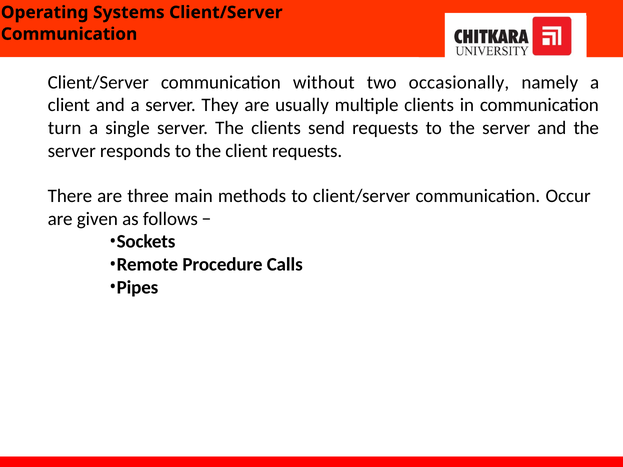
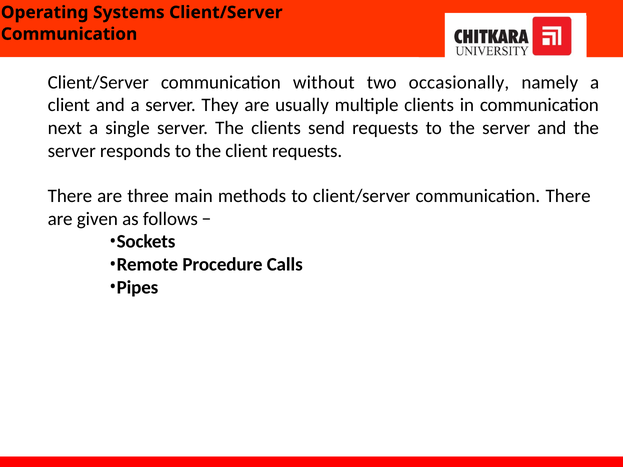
turn: turn -> next
communication Occur: Occur -> There
